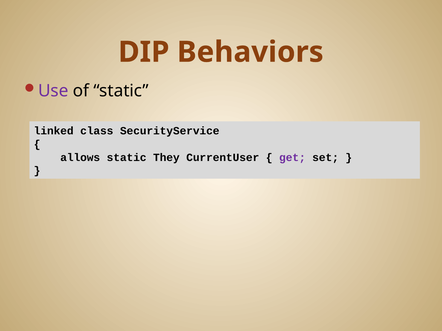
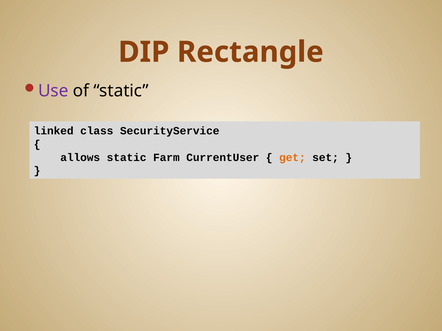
Behaviors: Behaviors -> Rectangle
They: They -> Farm
get colour: purple -> orange
